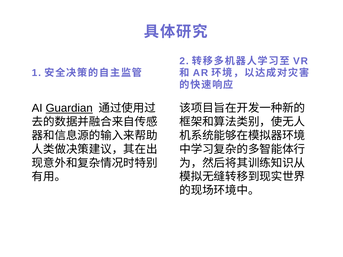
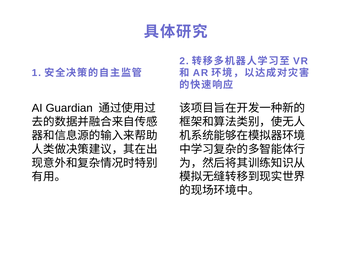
Guardian underline: present -> none
